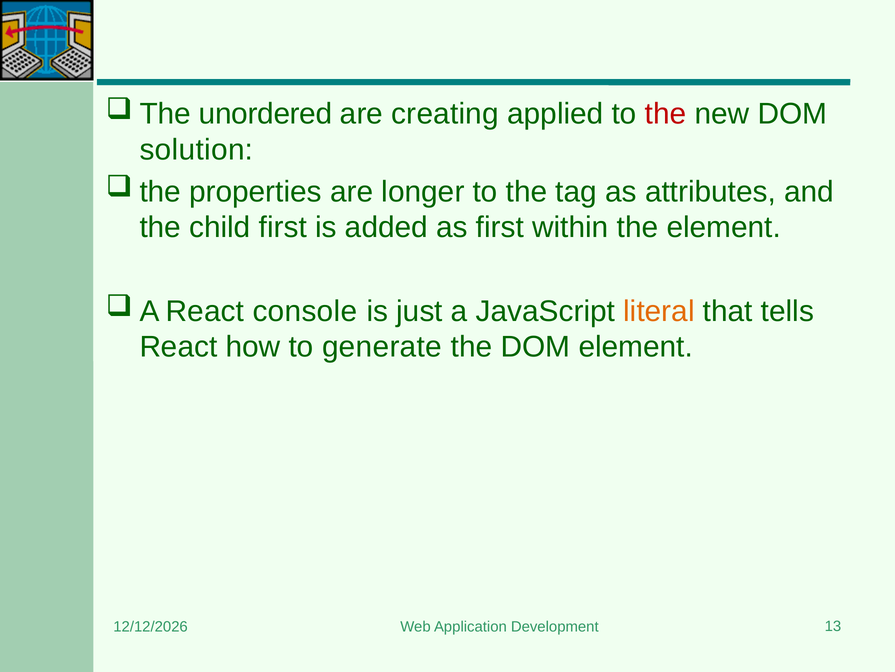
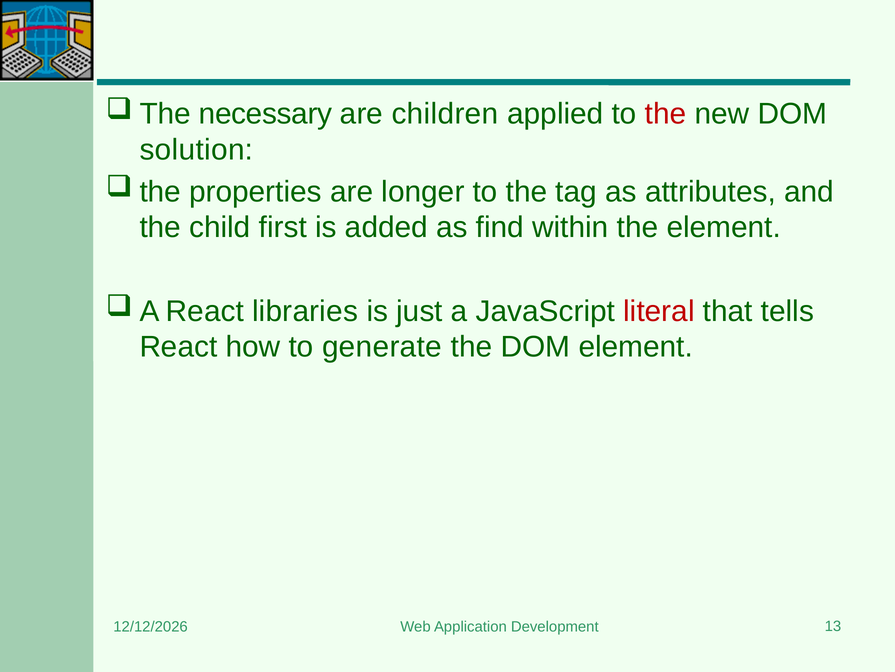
unordered: unordered -> necessary
creating: creating -> children
as first: first -> find
console: console -> libraries
literal colour: orange -> red
